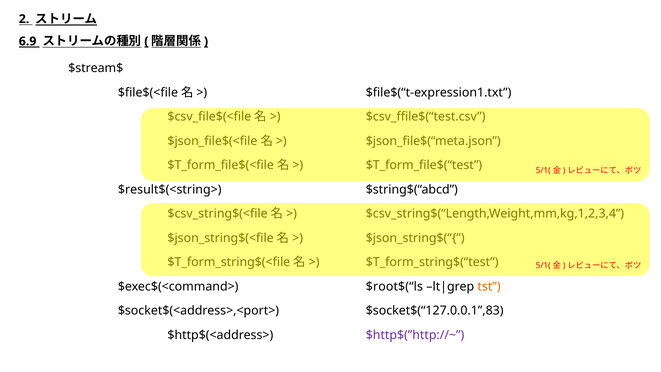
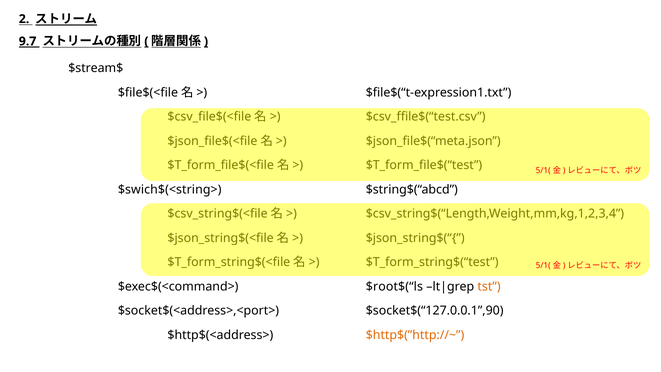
6.9: 6.9 -> 9.7
$result$(<string>: $result$(<string> -> $swich$(<string>
$socket$(“127.0.0.1”,83: $socket$(“127.0.0.1”,83 -> $socket$(“127.0.0.1”,90
$http$(”http://~ colour: purple -> orange
